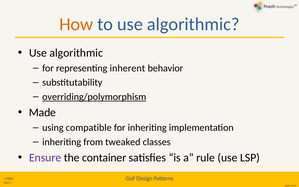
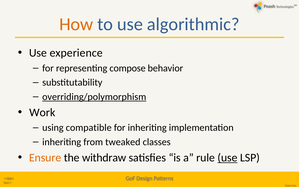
algorithmic at (76, 53): algorithmic -> experience
inherent: inherent -> compose
Made: Made -> Work
Ensure colour: purple -> orange
container: container -> withdraw
use at (227, 158) underline: none -> present
